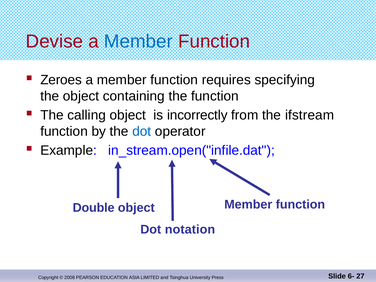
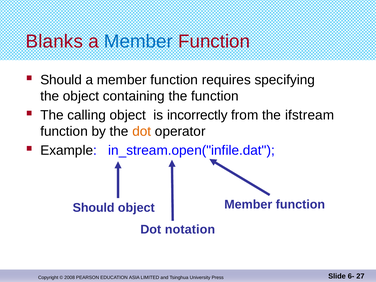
Devise: Devise -> Blanks
Zeroes at (61, 80): Zeroes -> Should
dot at (142, 131) colour: blue -> orange
Double at (94, 208): Double -> Should
